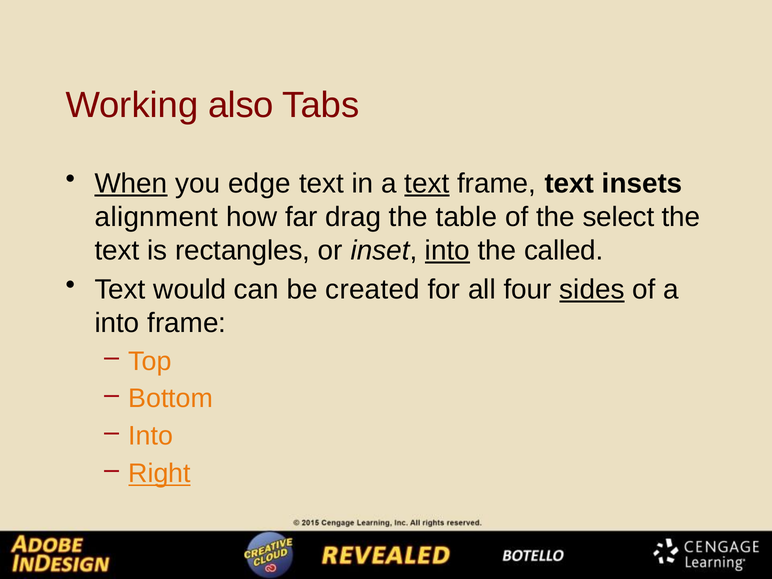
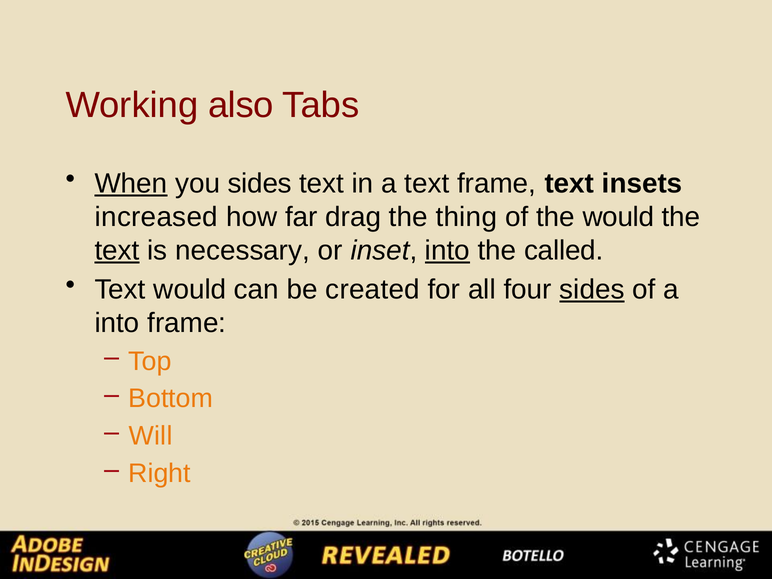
you edge: edge -> sides
text at (427, 183) underline: present -> none
alignment: alignment -> increased
table: table -> thing
the select: select -> would
text at (117, 250) underline: none -> present
rectangles: rectangles -> necessary
Into at (151, 436): Into -> Will
Right underline: present -> none
